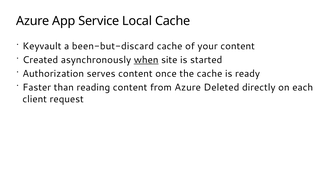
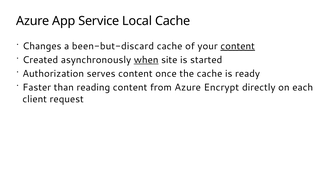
Keyvault: Keyvault -> Changes
content at (238, 46) underline: none -> present
Deleted: Deleted -> Encrypt
